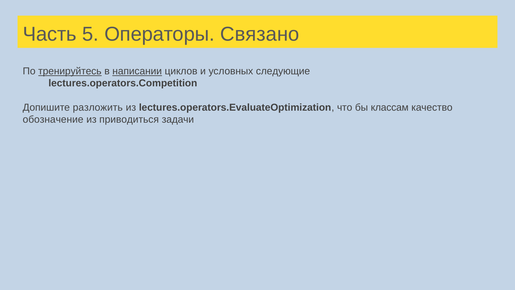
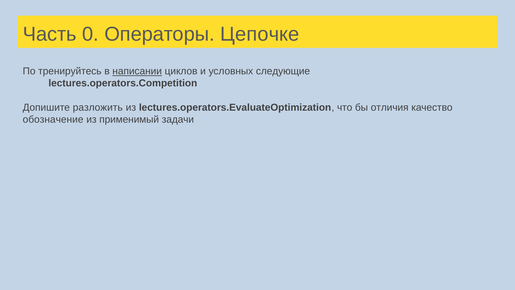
5: 5 -> 0
Связано: Связано -> Цепочке
тренируйтесь underline: present -> none
классам: классам -> отличия
приводиться: приводиться -> применимый
